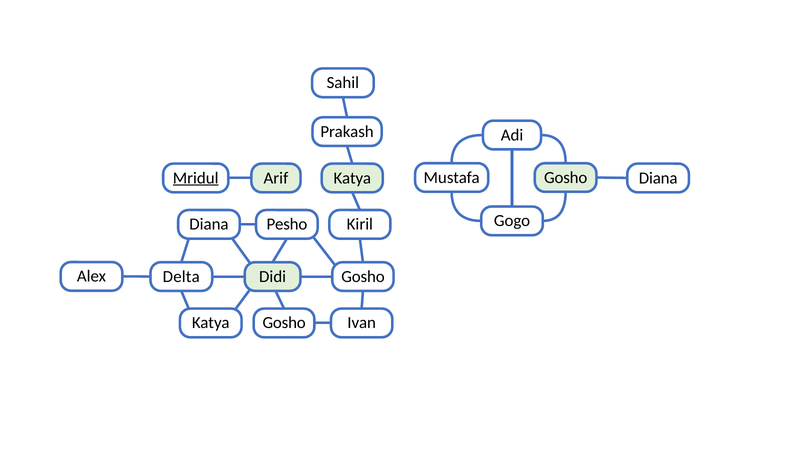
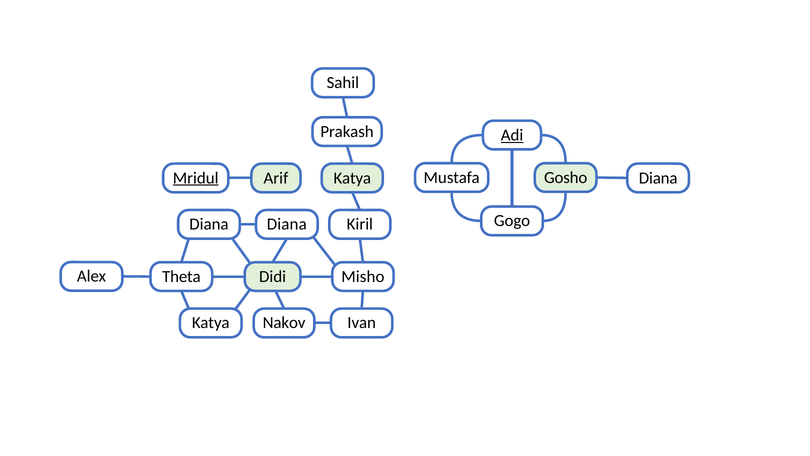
Adi underline: none -> present
Pesho at (287, 224): Pesho -> Diana
Delta: Delta -> Theta
Gosho at (363, 276): Gosho -> Misho
Gosho at (284, 323): Gosho -> Nakov
